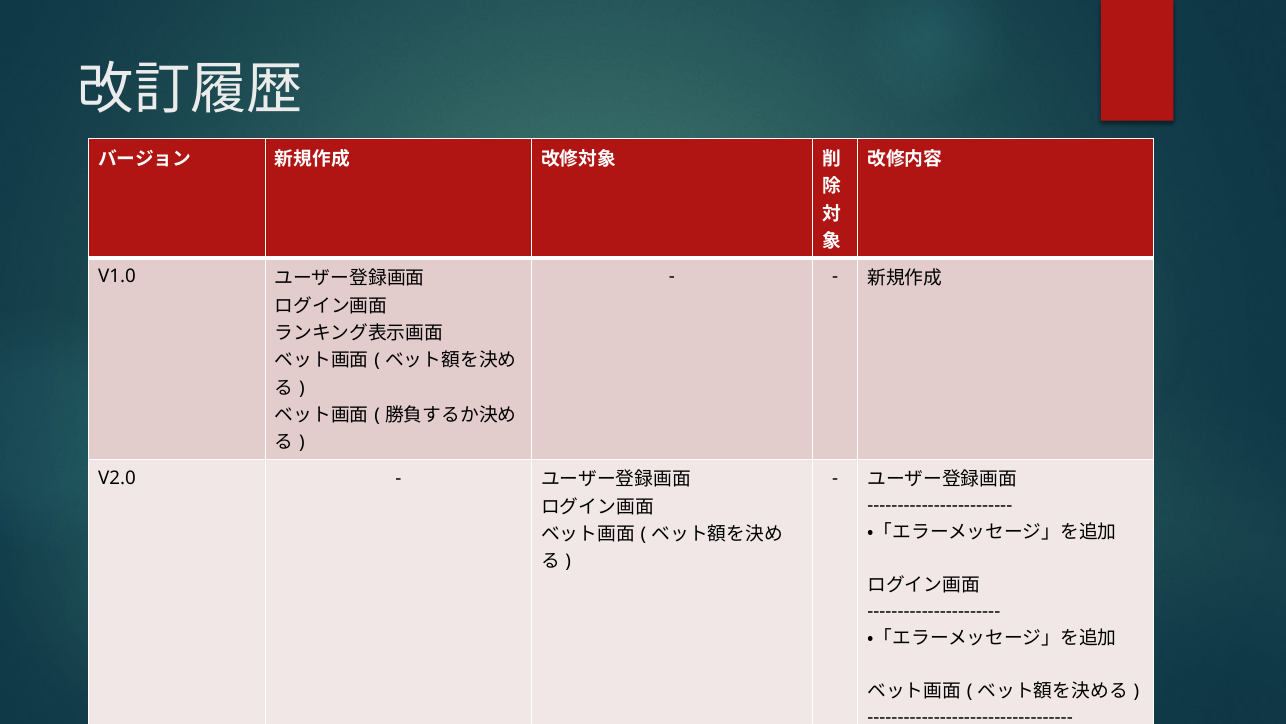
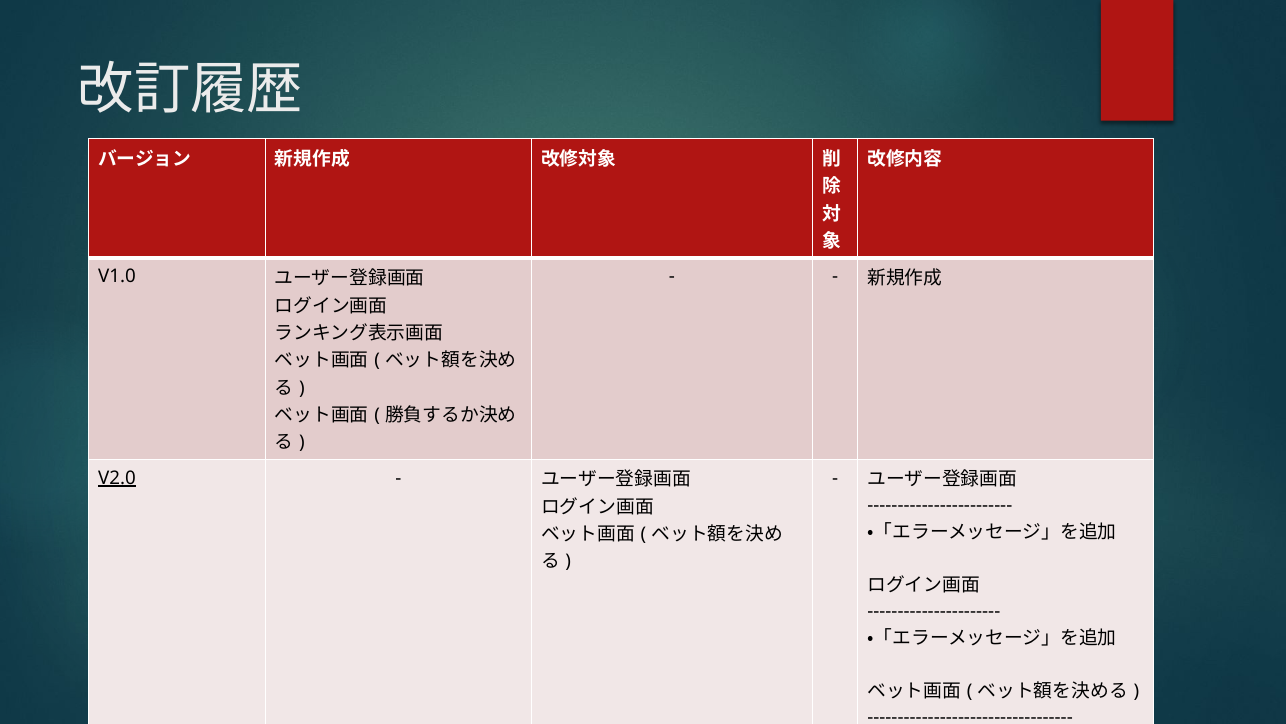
V2.0 underline: none -> present
